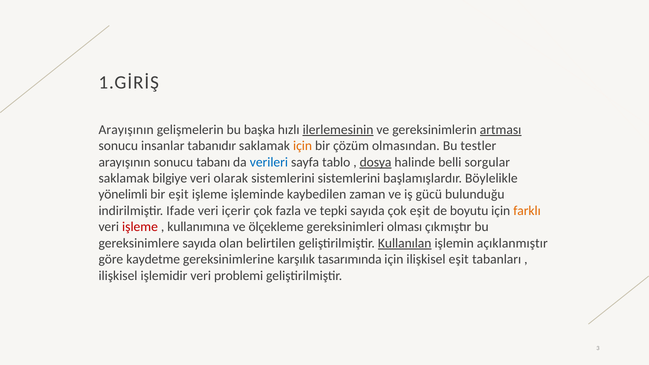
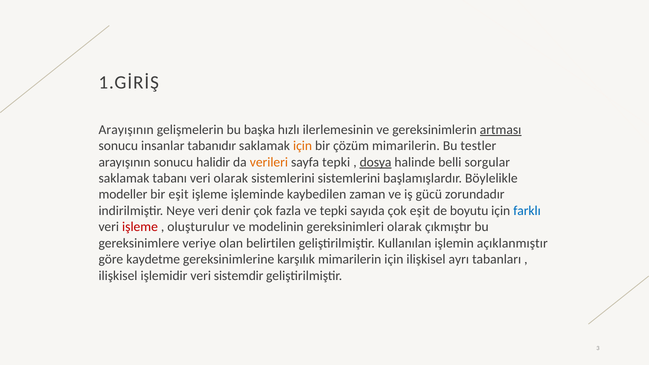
ilerlemesinin underline: present -> none
çözüm olmasından: olmasından -> mimarilerin
tabanı: tabanı -> halidir
verileri colour: blue -> orange
sayfa tablo: tablo -> tepki
bilgiye: bilgiye -> tabanı
yönelimli: yönelimli -> modeller
bulunduğu: bulunduğu -> zorundadır
Ifade: Ifade -> Neye
içerir: içerir -> denir
farklı colour: orange -> blue
kullanımına: kullanımına -> oluşturulur
ölçekleme: ölçekleme -> modelinin
gereksinimleri olması: olması -> olarak
gereksinimlere sayıda: sayıda -> veriye
Kullanılan underline: present -> none
karşılık tasarımında: tasarımında -> mimarilerin
ilişkisel eşit: eşit -> ayrı
problemi: problemi -> sistemdir
